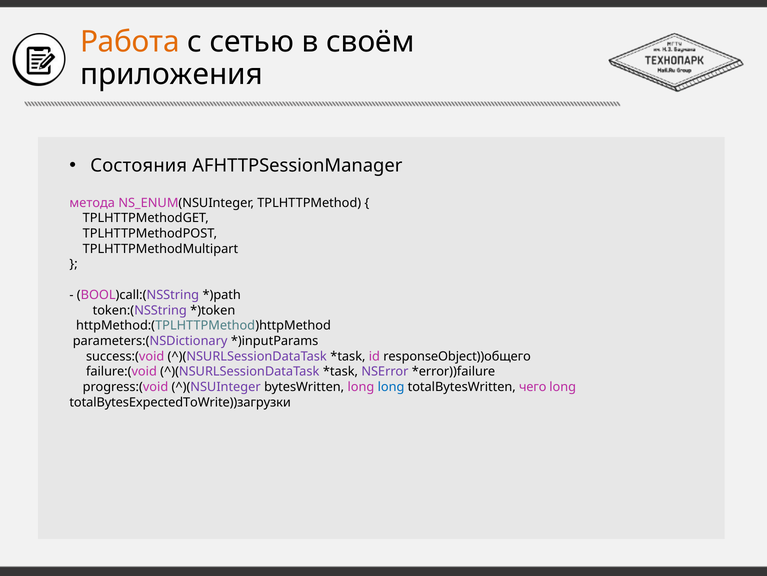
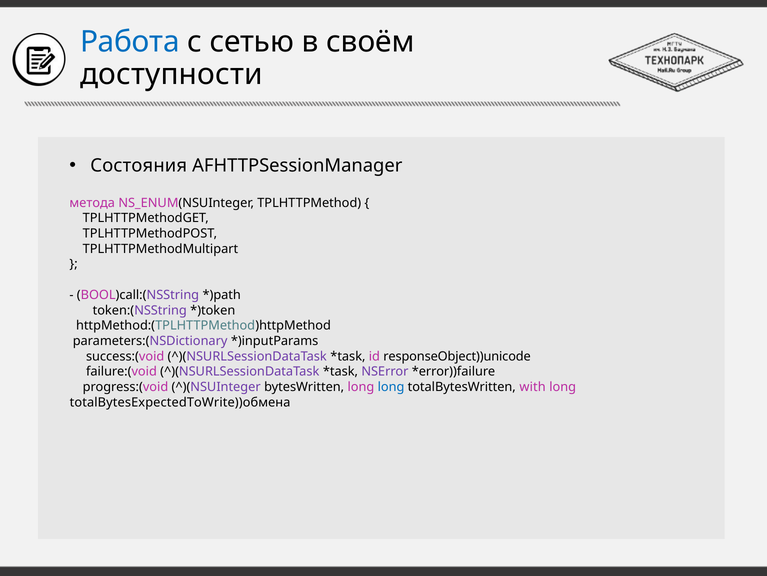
Работа colour: orange -> blue
приложения: приложения -> доступности
responseObject))общего: responseObject))общего -> responseObject))unicode
чего: чего -> with
totalBytesExpectedToWrite))загрузки: totalBytesExpectedToWrite))загрузки -> totalBytesExpectedToWrite))обмена
